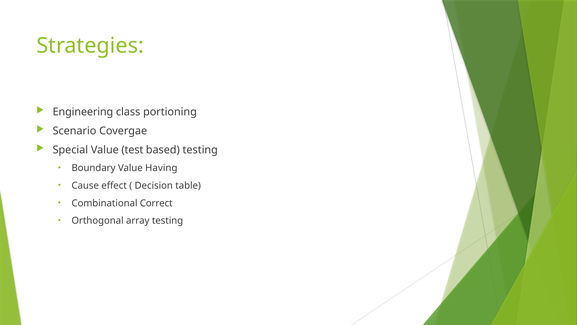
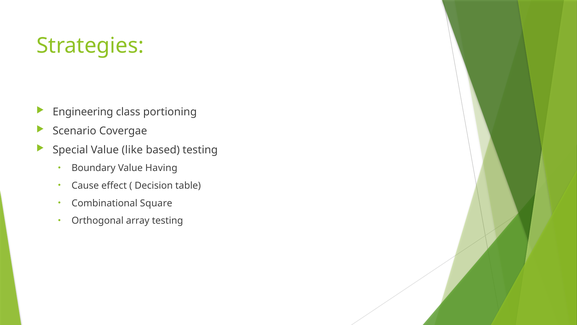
test: test -> like
Correct: Correct -> Square
